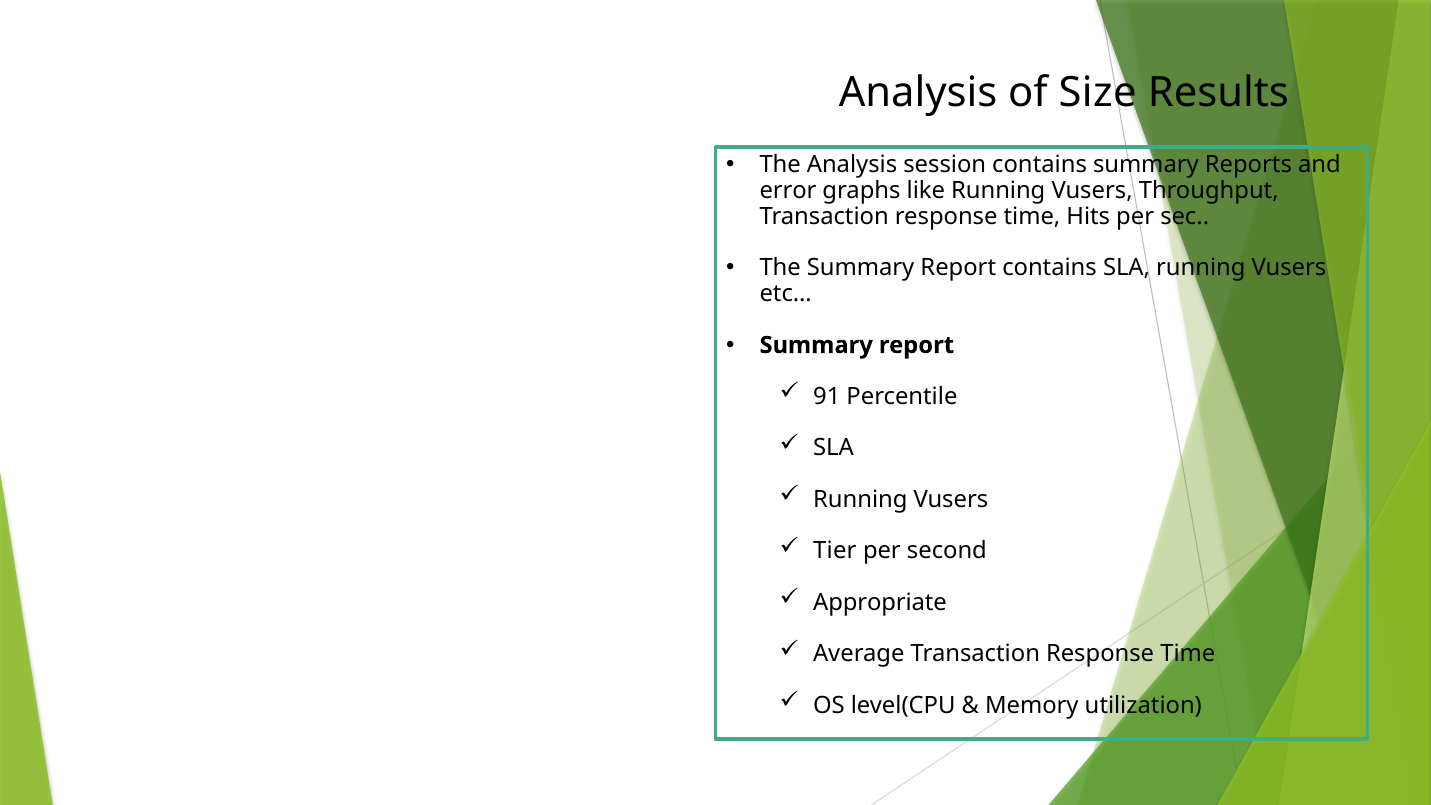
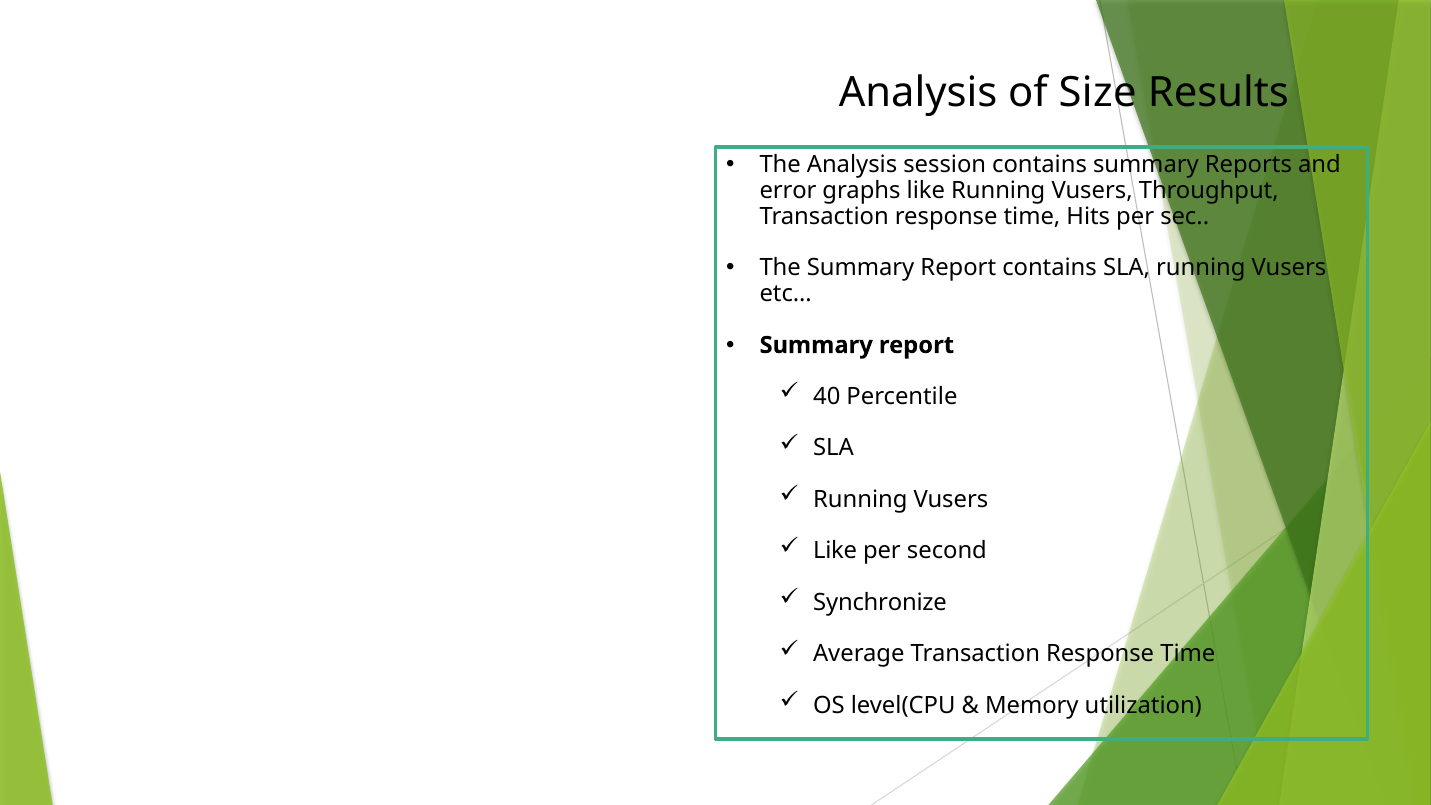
91: 91 -> 40
Tier at (835, 551): Tier -> Like
Appropriate: Appropriate -> Synchronize
